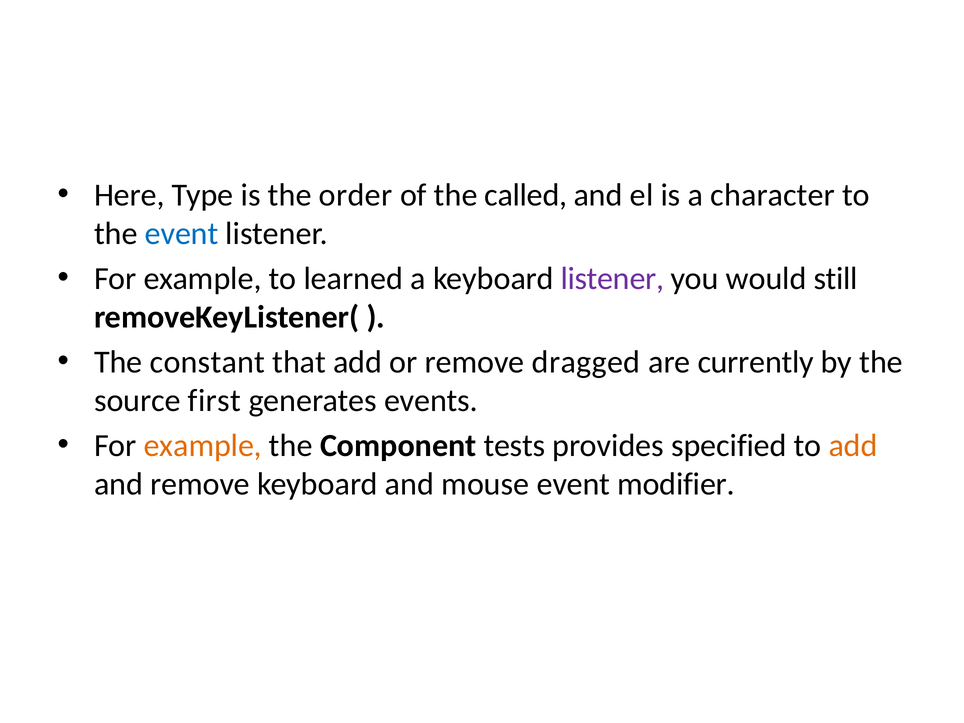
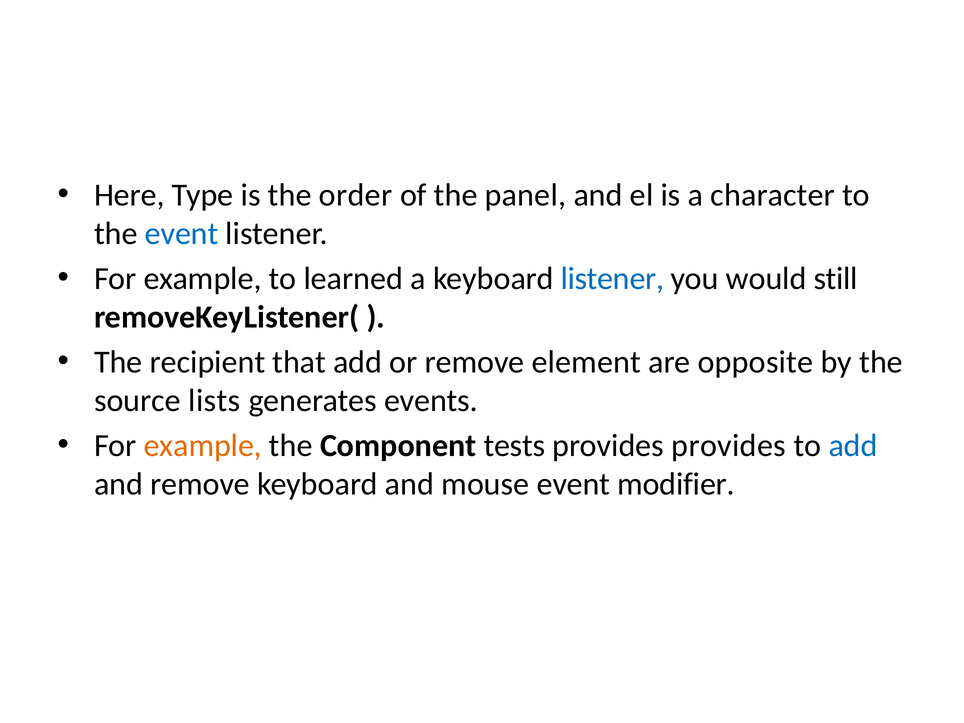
called: called -> panel
listener at (612, 279) colour: purple -> blue
constant: constant -> recipient
dragged: dragged -> element
currently: currently -> opposite
first: first -> lists
provides specified: specified -> provides
add at (853, 446) colour: orange -> blue
